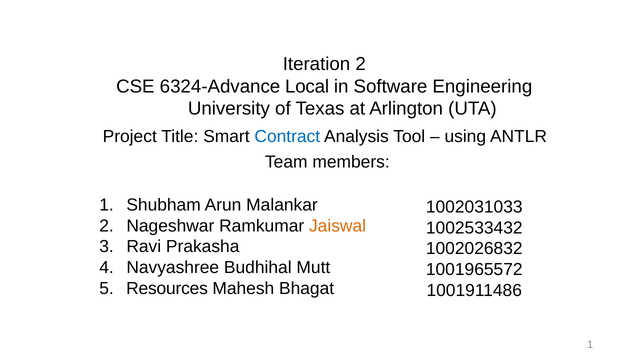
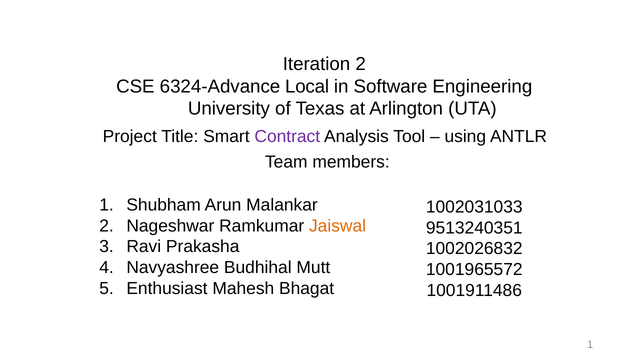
Contract colour: blue -> purple
1002533432: 1002533432 -> 9513240351
Resources: Resources -> Enthusiast
